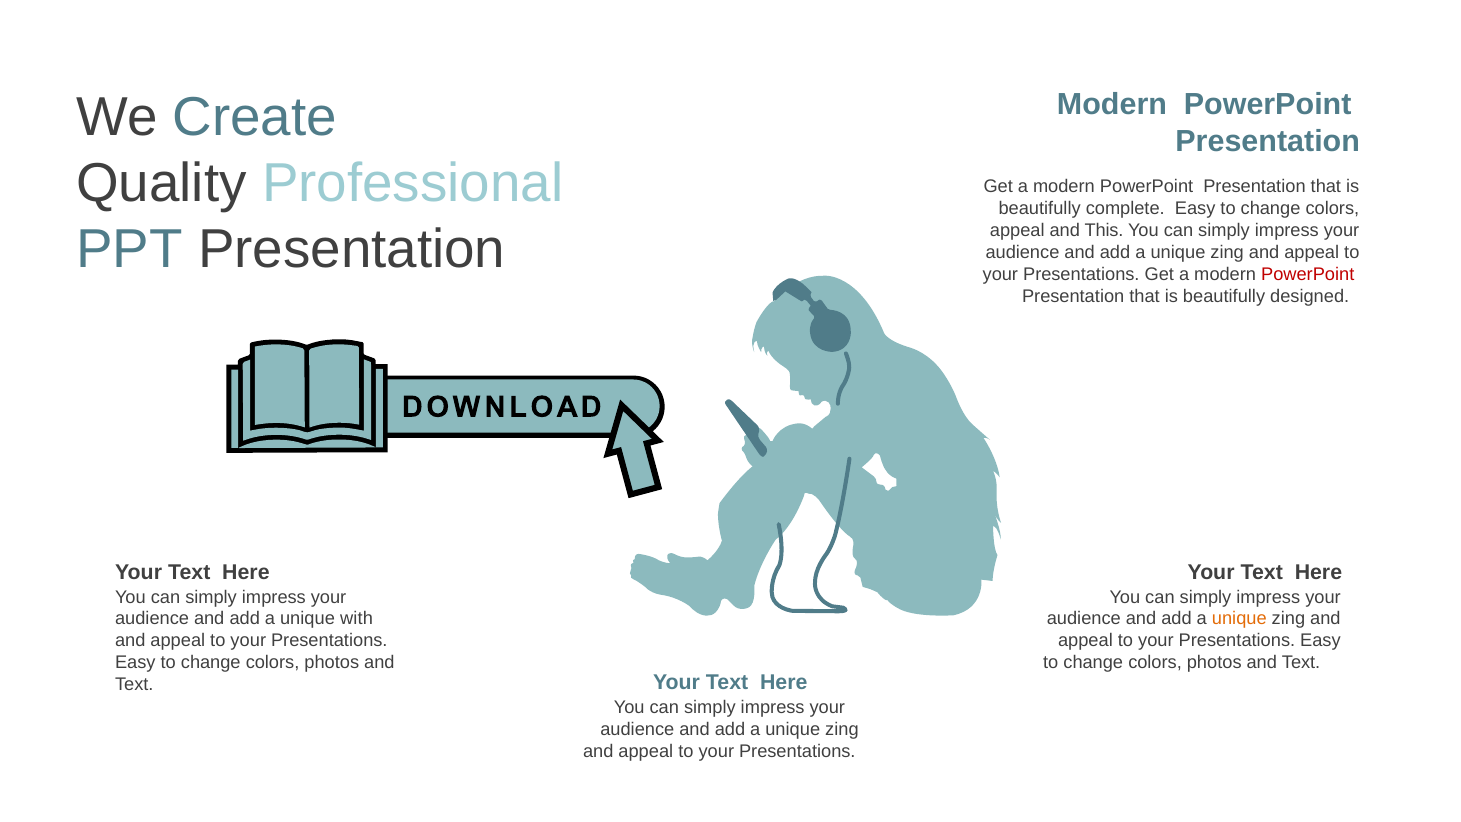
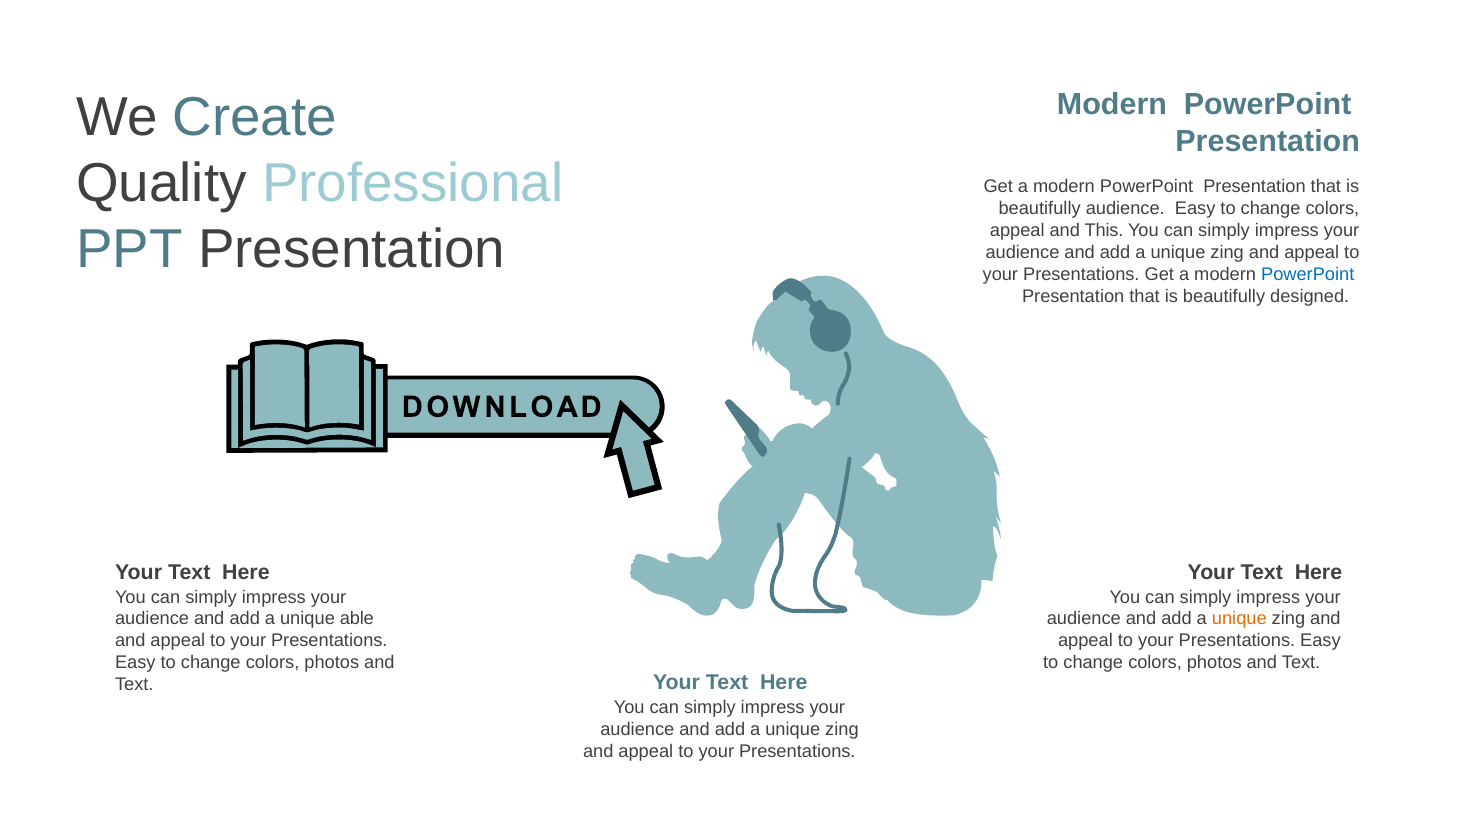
beautifully complete: complete -> audience
PowerPoint at (1308, 274) colour: red -> blue
with: with -> able
